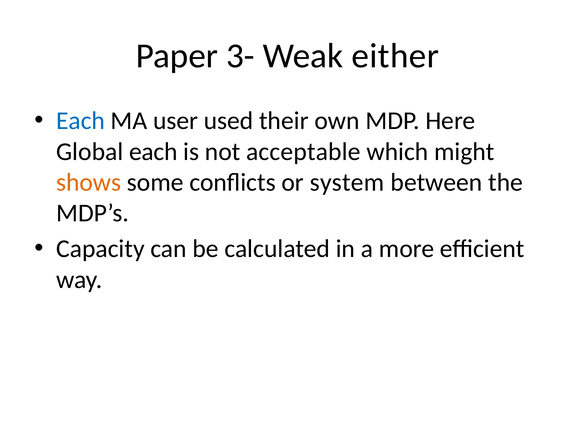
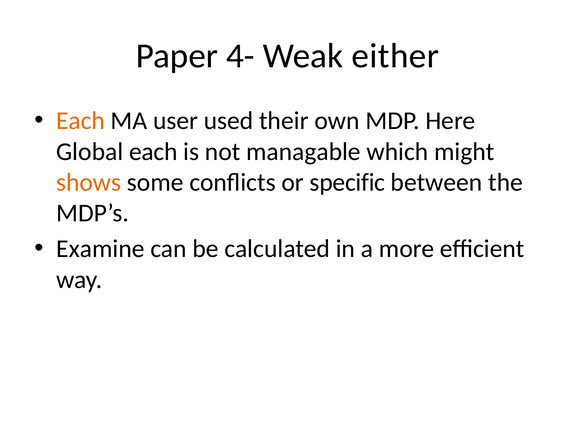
3-: 3- -> 4-
Each at (80, 121) colour: blue -> orange
acceptable: acceptable -> managable
system: system -> specific
Capacity: Capacity -> Examine
